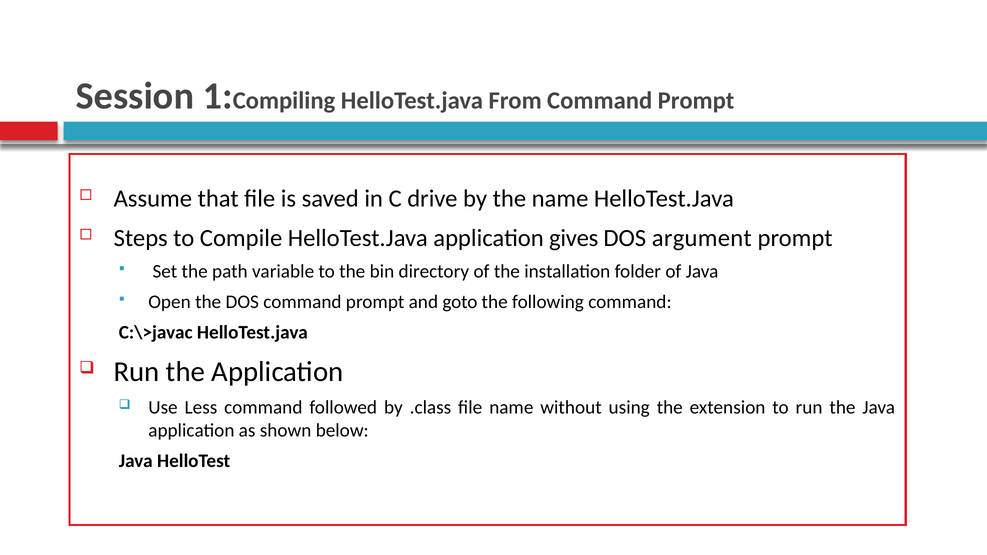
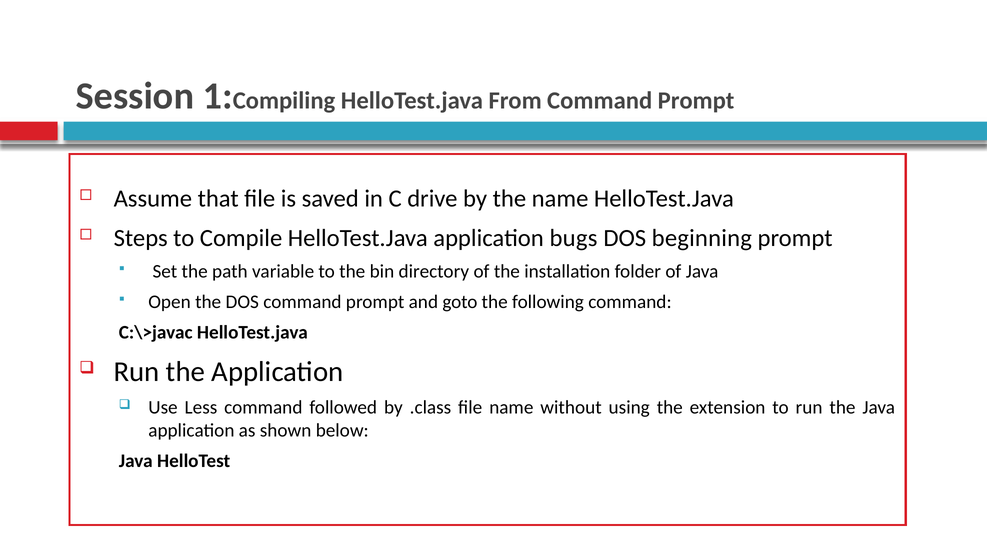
gives: gives -> bugs
argument: argument -> beginning
